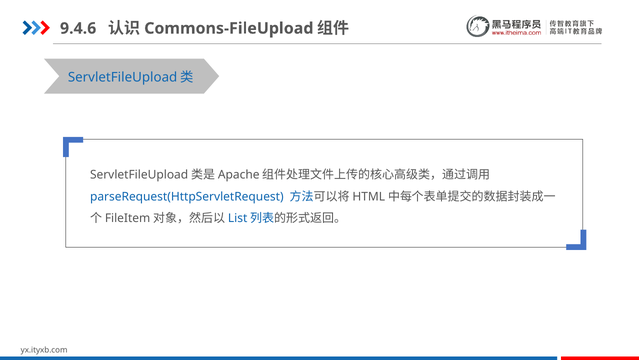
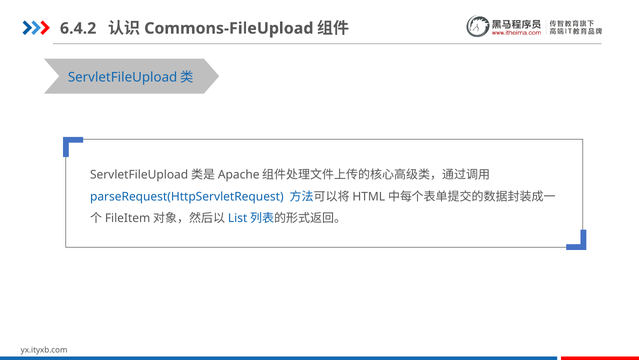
9.4.6: 9.4.6 -> 6.4.2
